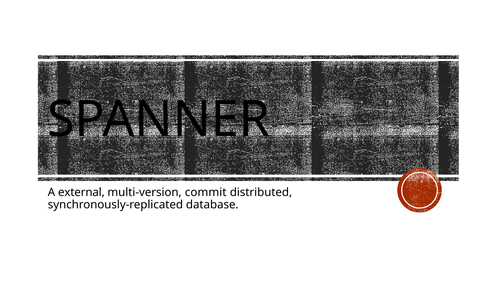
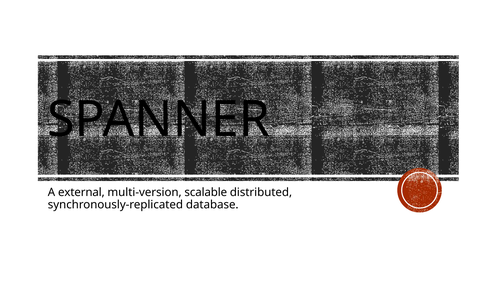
commit: commit -> scalable
